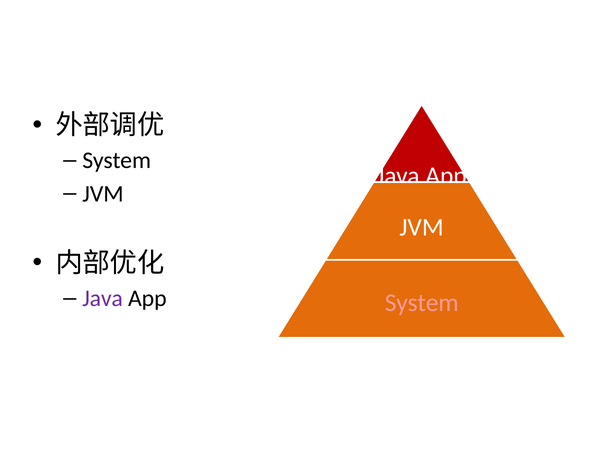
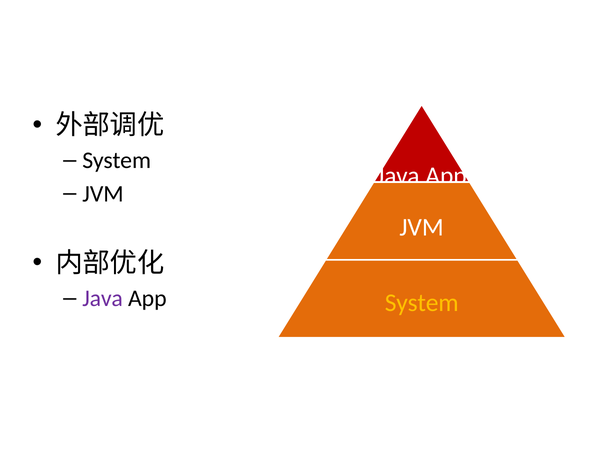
System at (422, 303) colour: pink -> yellow
